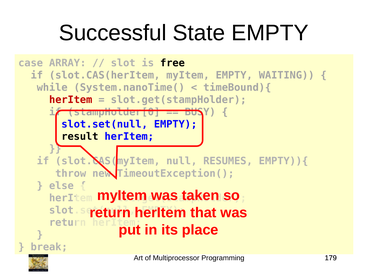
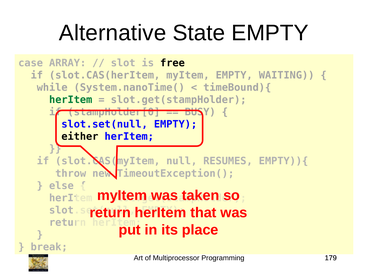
Successful: Successful -> Alternative
herItem at (71, 100) colour: red -> green
result: result -> either
